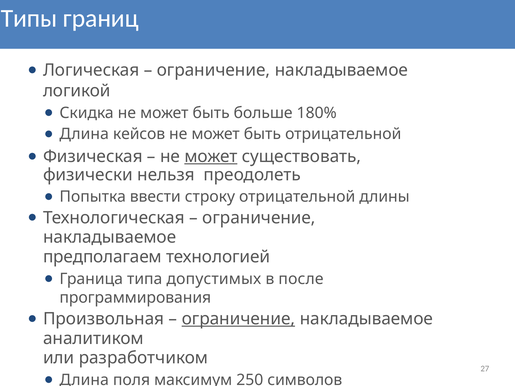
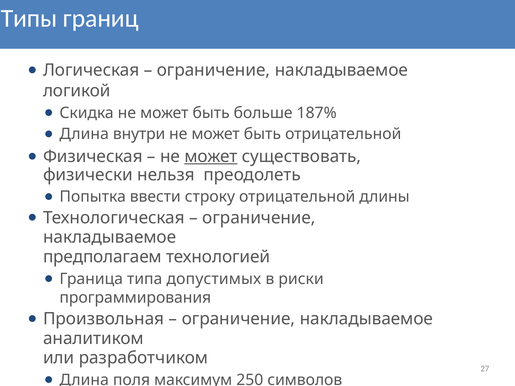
180%: 180% -> 187%
кейсов: кейсов -> внутри
после: после -> риски
ограничение at (238, 319) underline: present -> none
